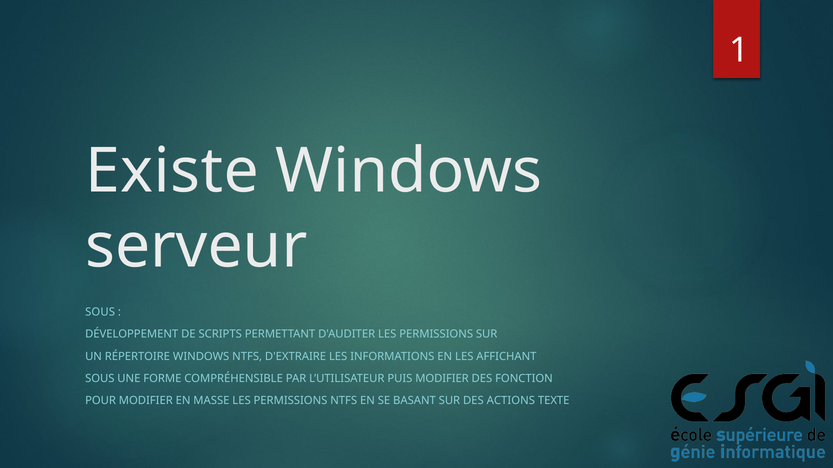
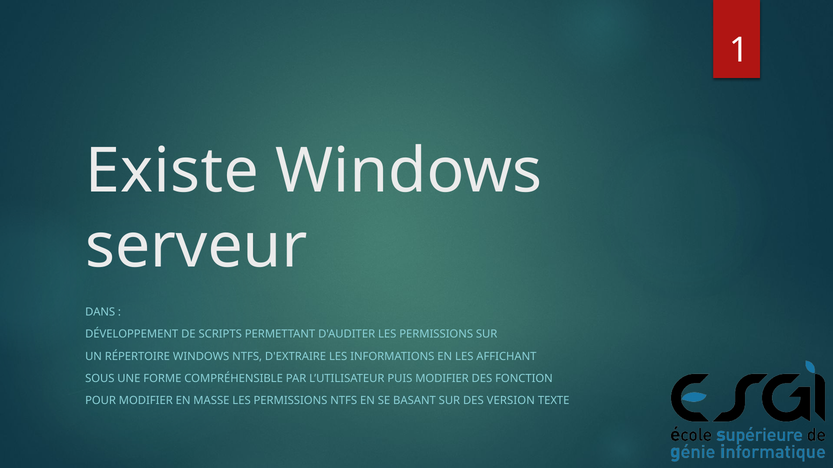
SOUS at (100, 312): SOUS -> DANS
ACTIONS: ACTIONS -> VERSION
